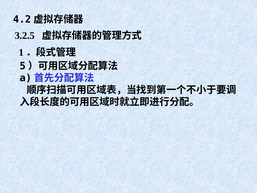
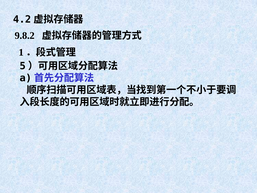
3.2.5: 3.2.5 -> 9.8.2
